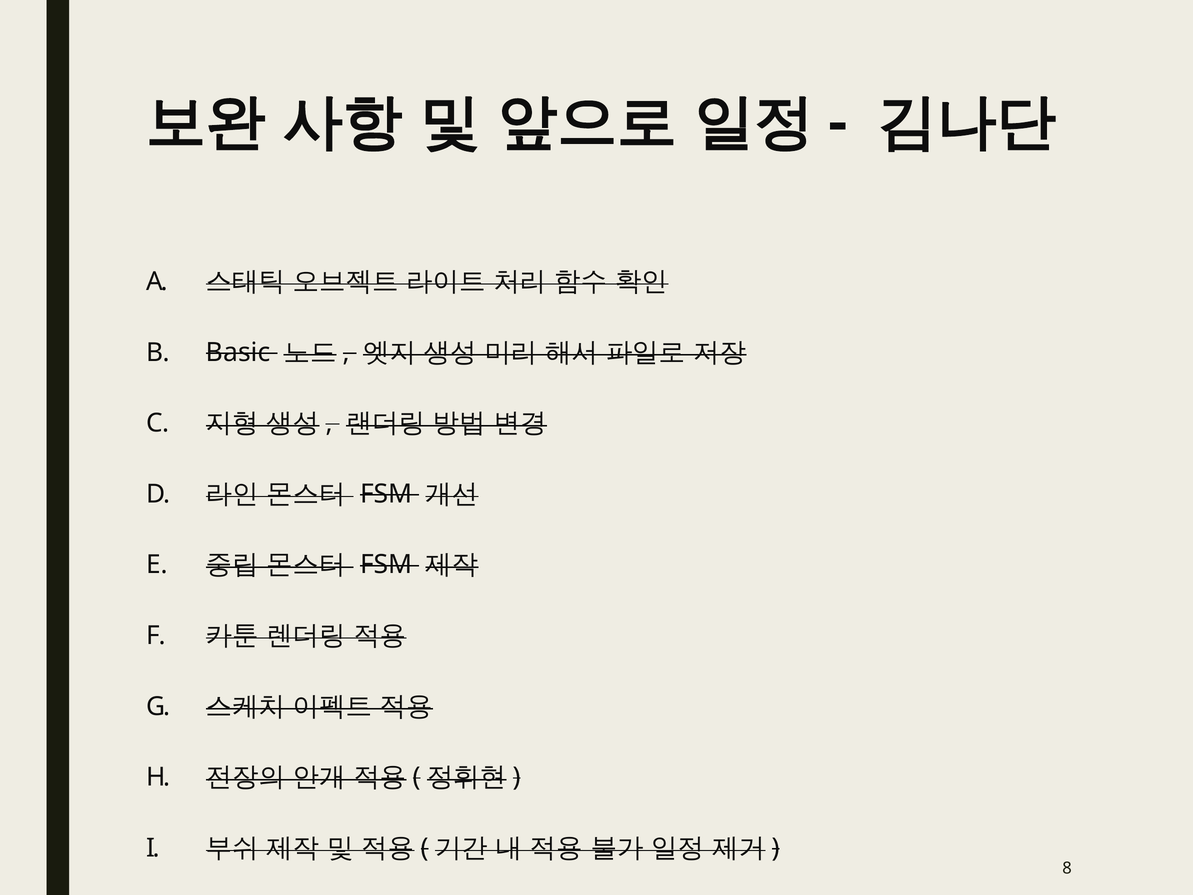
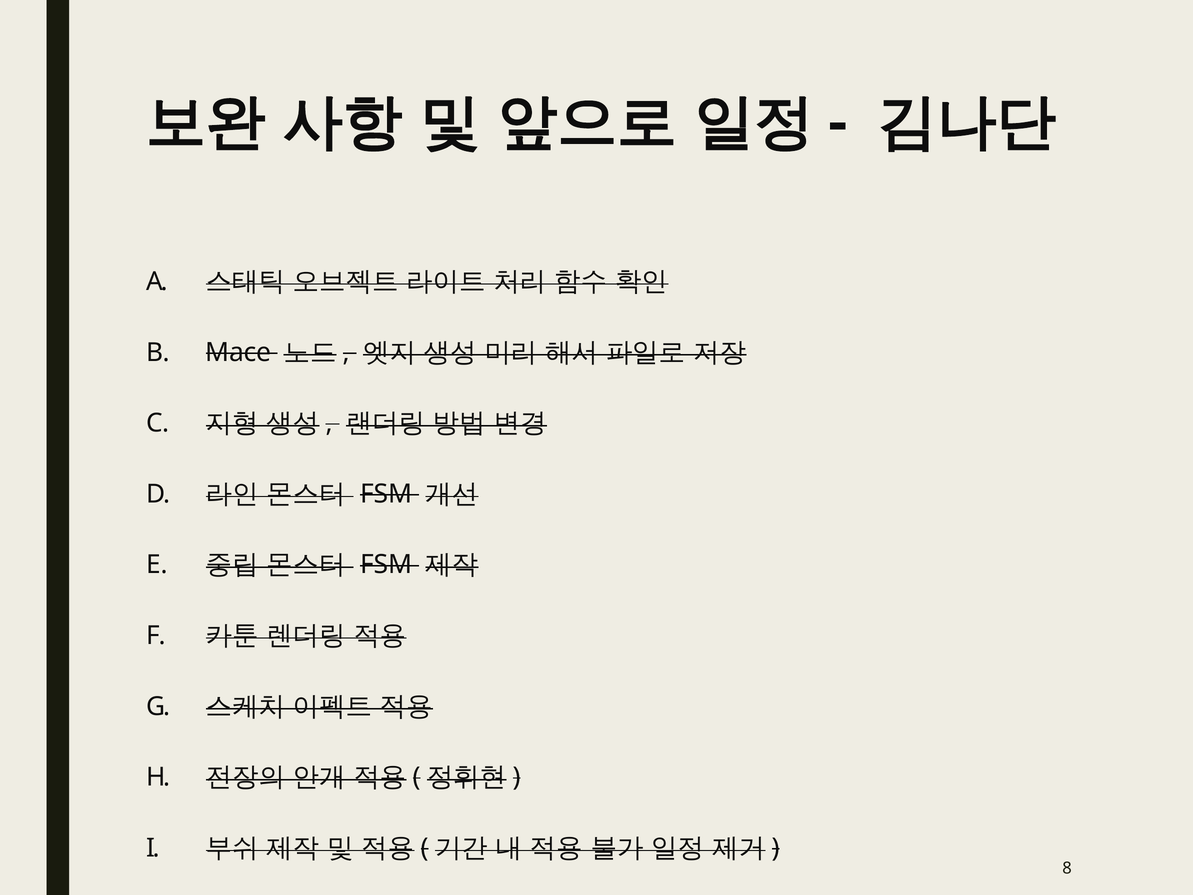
Basic: Basic -> Mace
